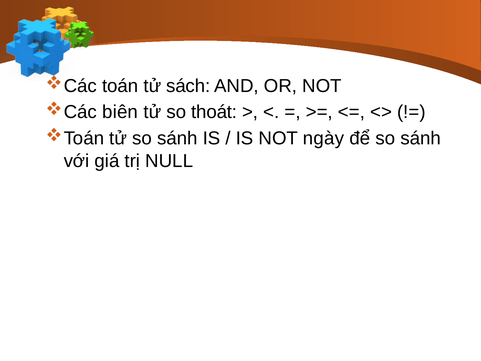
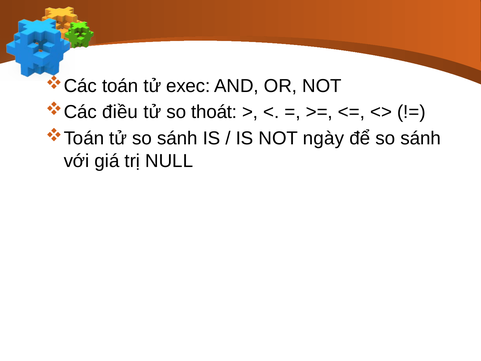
sách: sách -> exec
biên: biên -> điều
